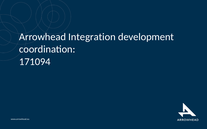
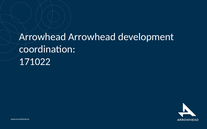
Arrowhead Integration: Integration -> Arrowhead
171094: 171094 -> 171022
